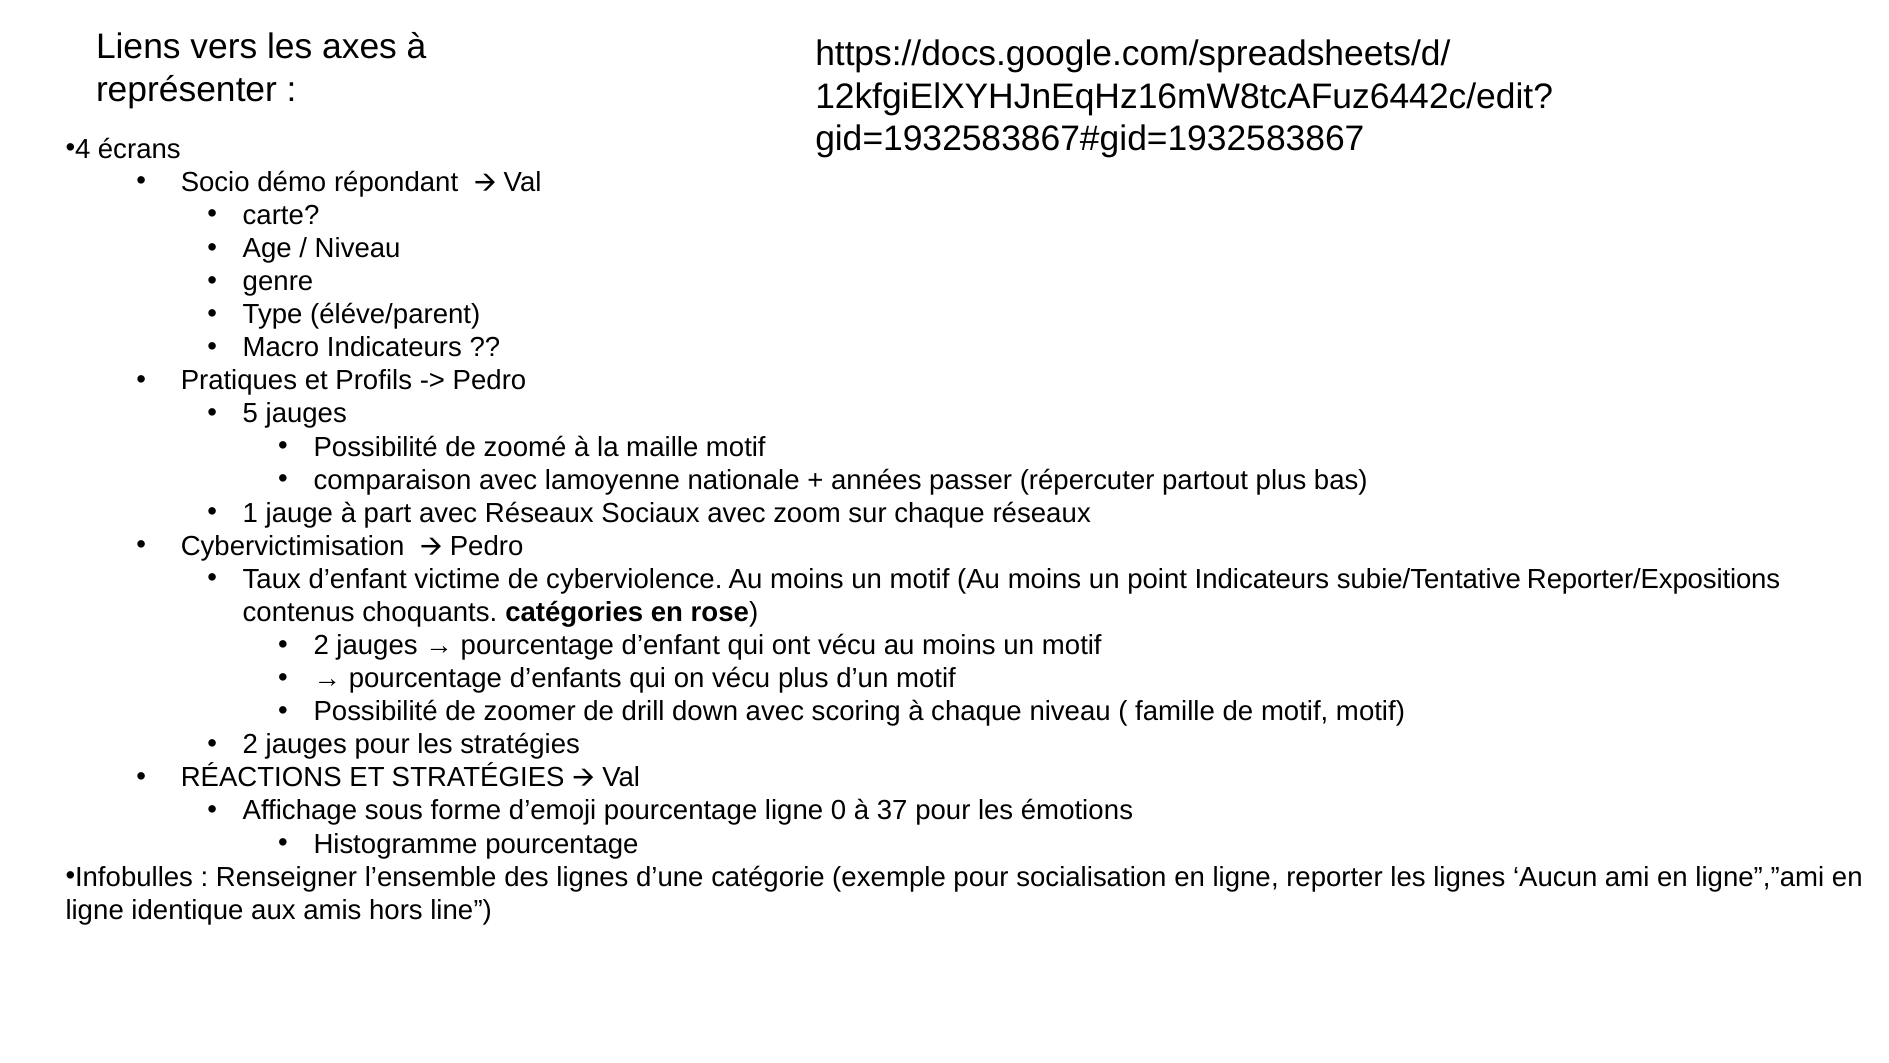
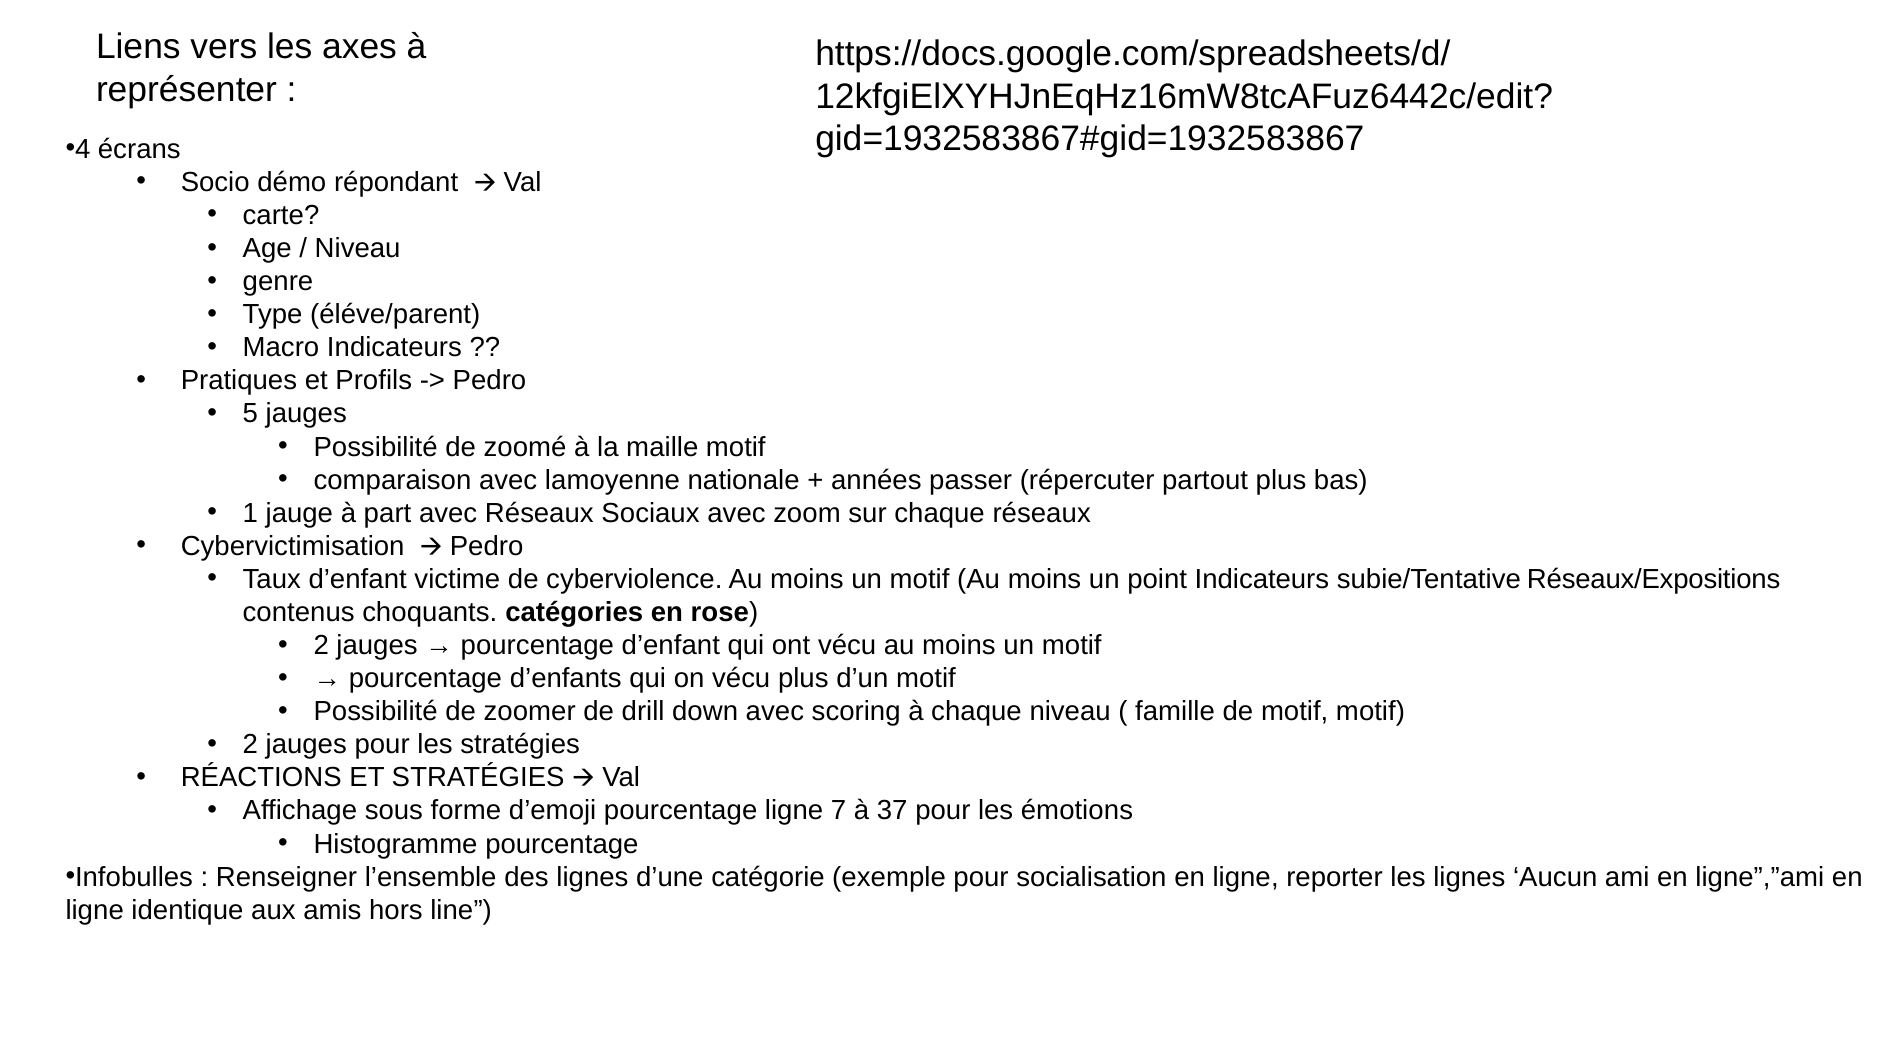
Reporter/Expositions: Reporter/Expositions -> Réseaux/Expositions
0: 0 -> 7
